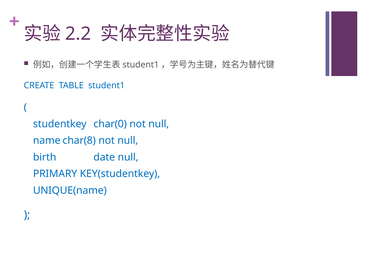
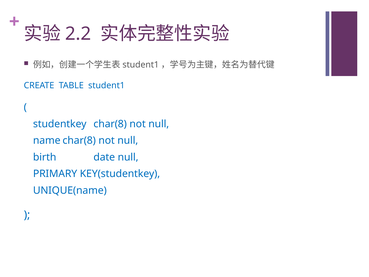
char(0: char(0 -> char(8
